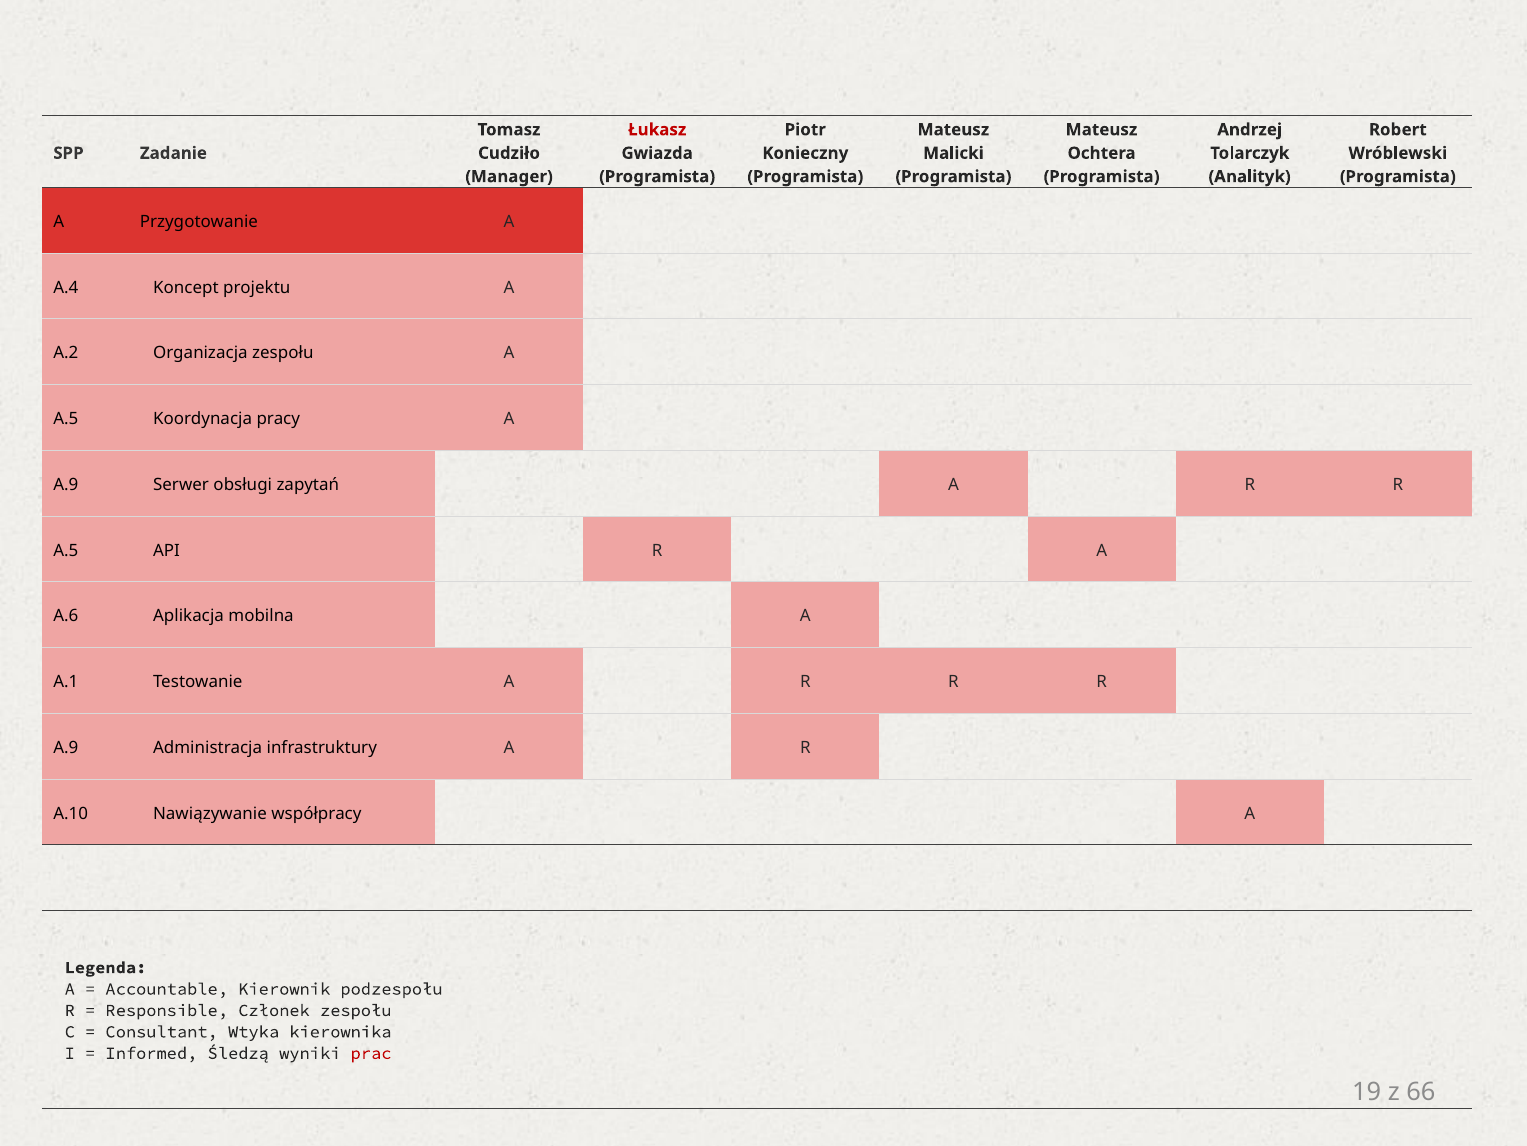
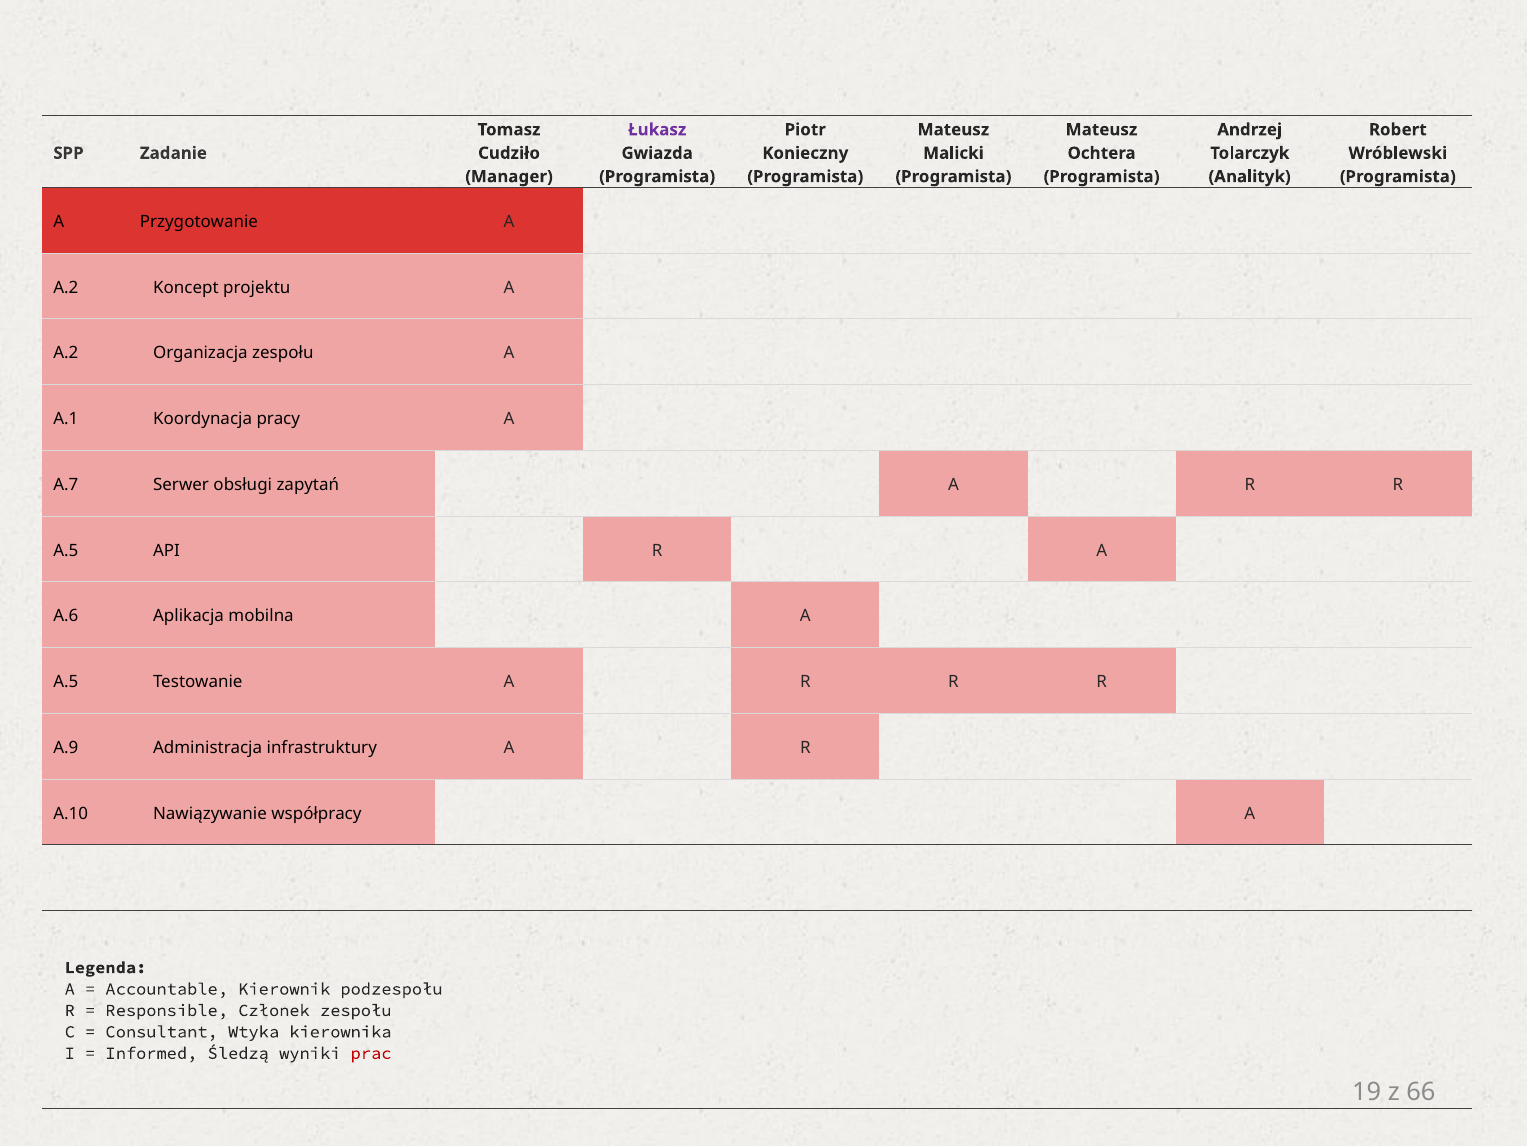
Łukasz colour: red -> purple
A.4 at (66, 287): A.4 -> A.2
A.5 at (66, 419): A.5 -> A.1
A.9 at (66, 485): A.9 -> A.7
A.1 at (66, 682): A.1 -> A.5
